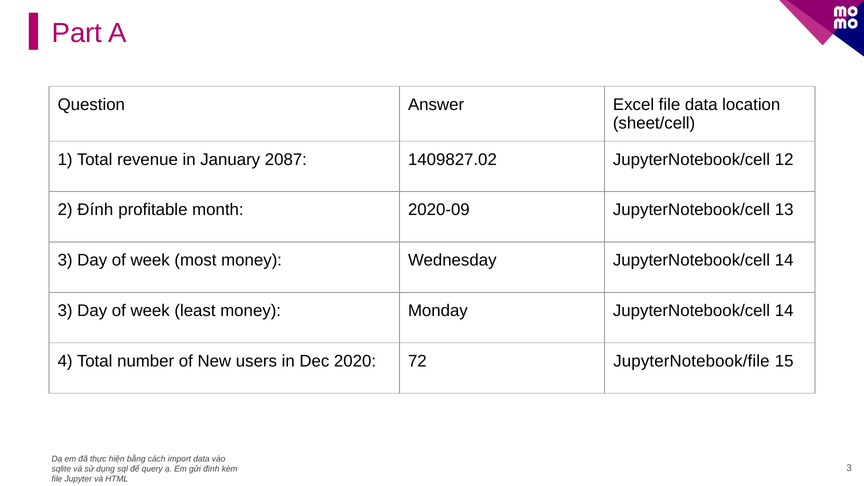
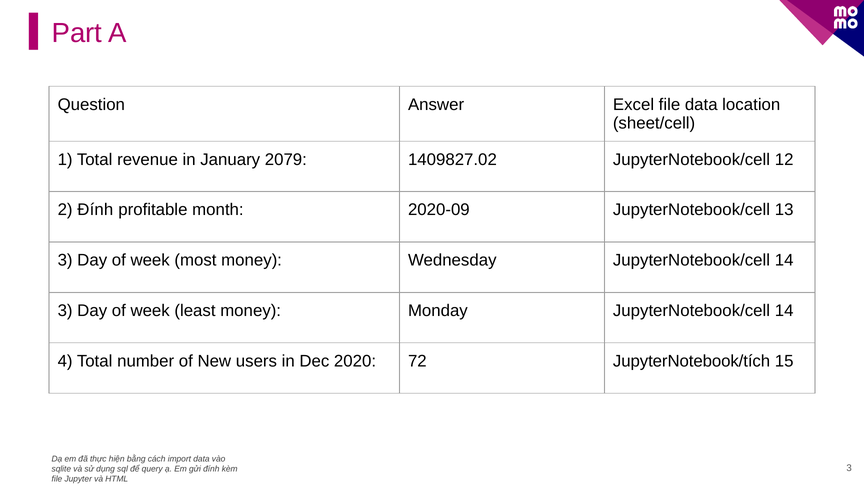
2087: 2087 -> 2079
JupyterNotebook/file: JupyterNotebook/file -> JupyterNotebook/tích
